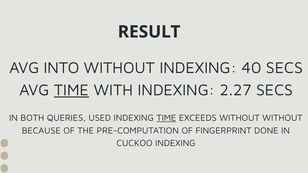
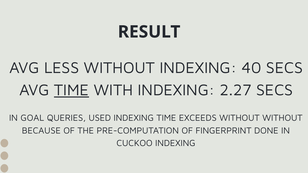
INTO: INTO -> LESS
BOTH: BOTH -> GOAL
TIME at (166, 118) underline: present -> none
